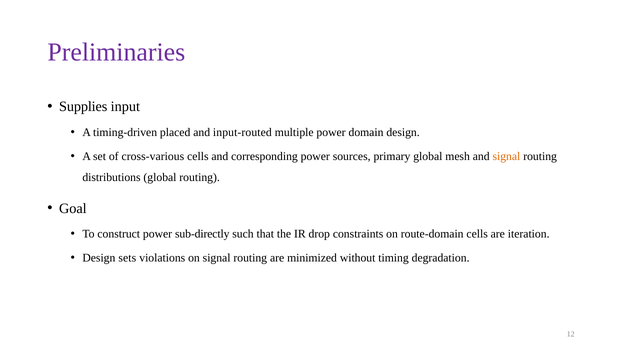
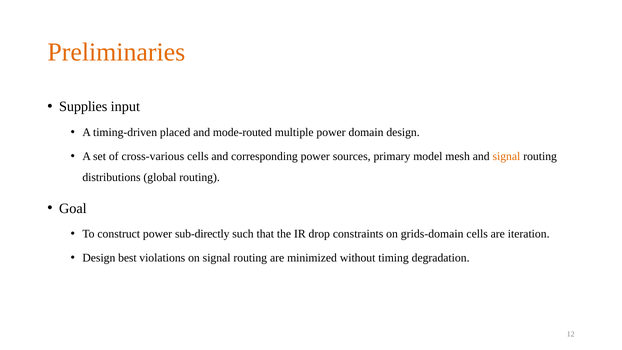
Preliminaries colour: purple -> orange
input-routed: input-routed -> mode-routed
primary global: global -> model
route-domain: route-domain -> grids-domain
sets: sets -> best
